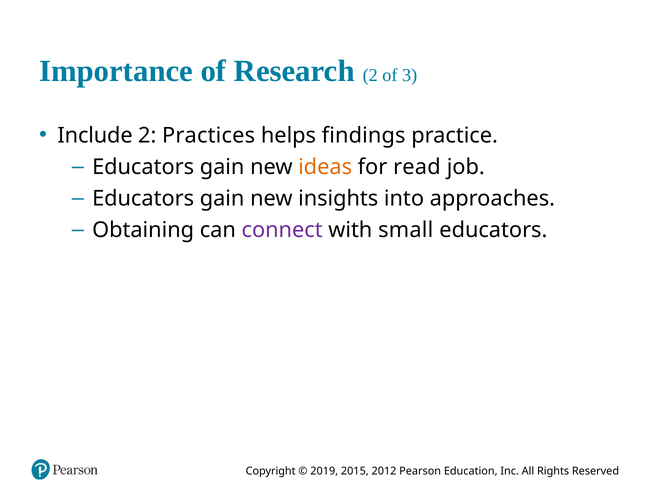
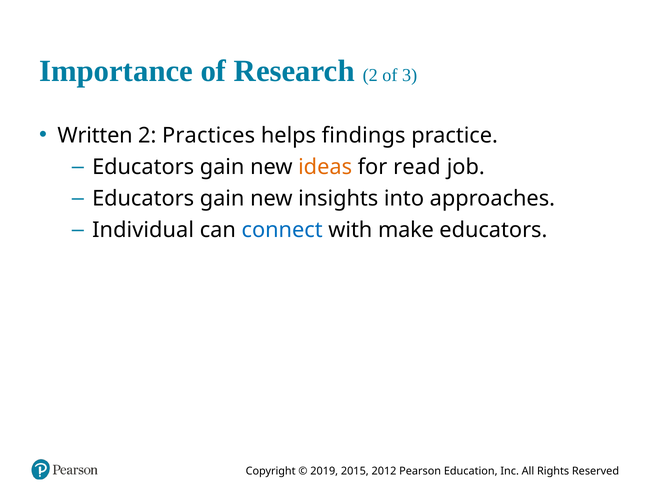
Include: Include -> Written
Obtaining: Obtaining -> Individual
connect colour: purple -> blue
small: small -> make
